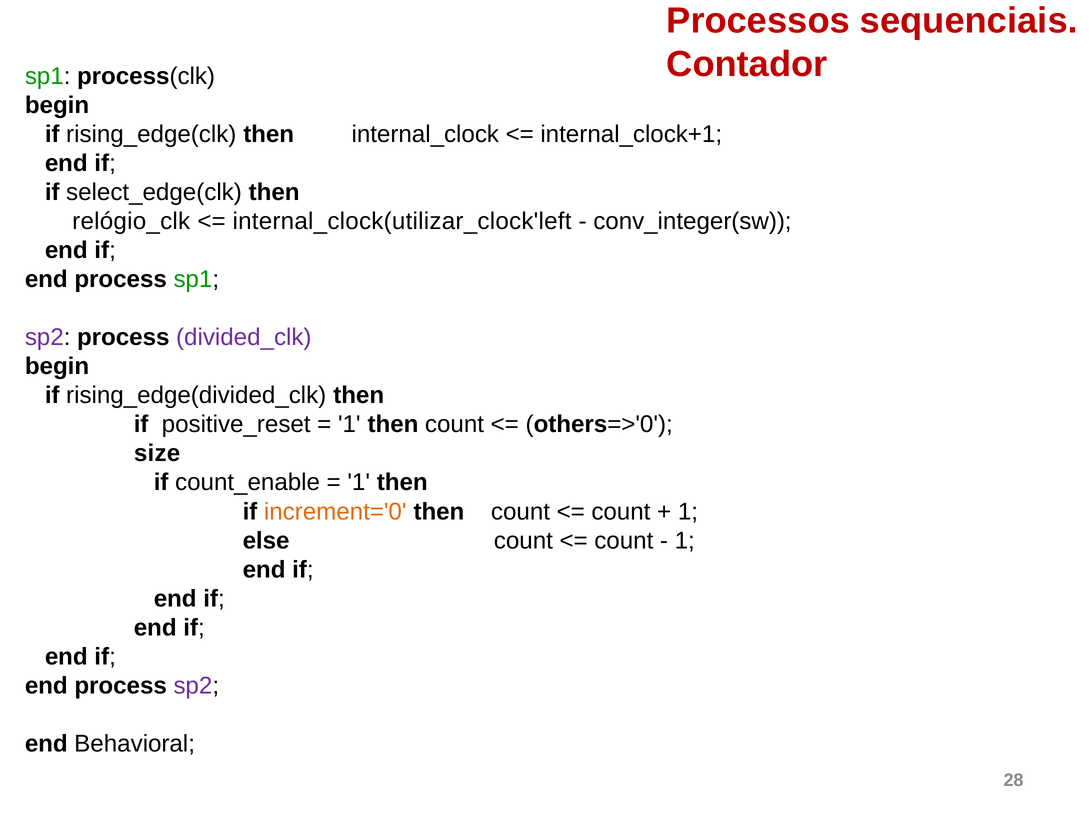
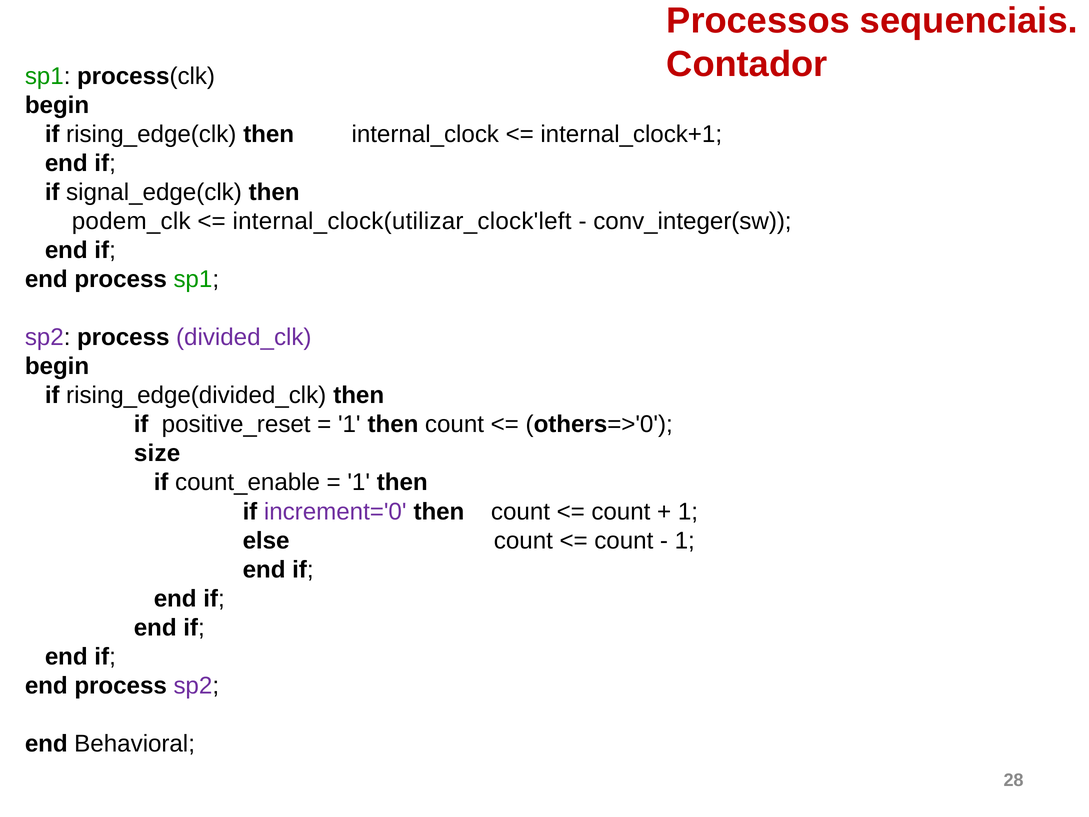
select_edge(clk: select_edge(clk -> signal_edge(clk
relógio_clk: relógio_clk -> podem_clk
increment='0 colour: orange -> purple
